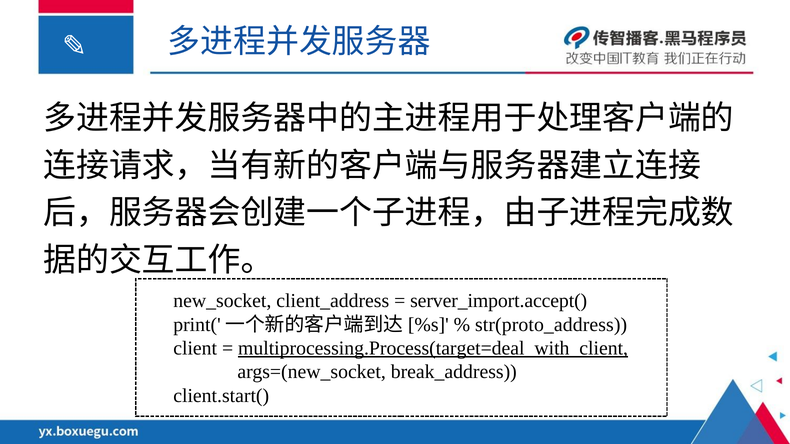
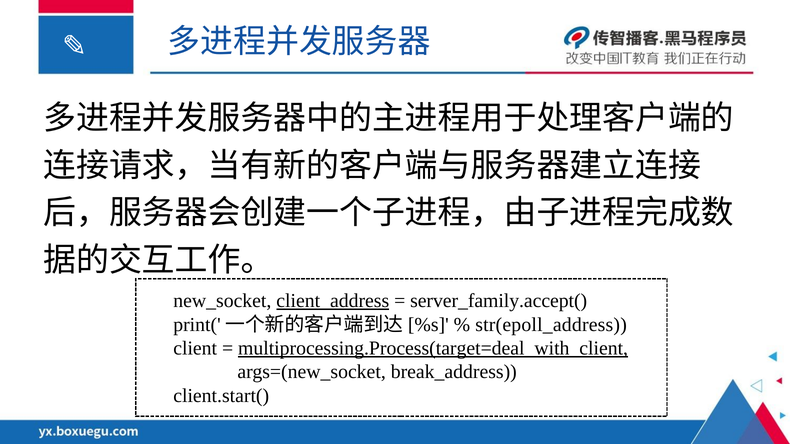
client_address underline: none -> present
server_import.accept(: server_import.accept( -> server_family.accept(
str(proto_address: str(proto_address -> str(epoll_address
